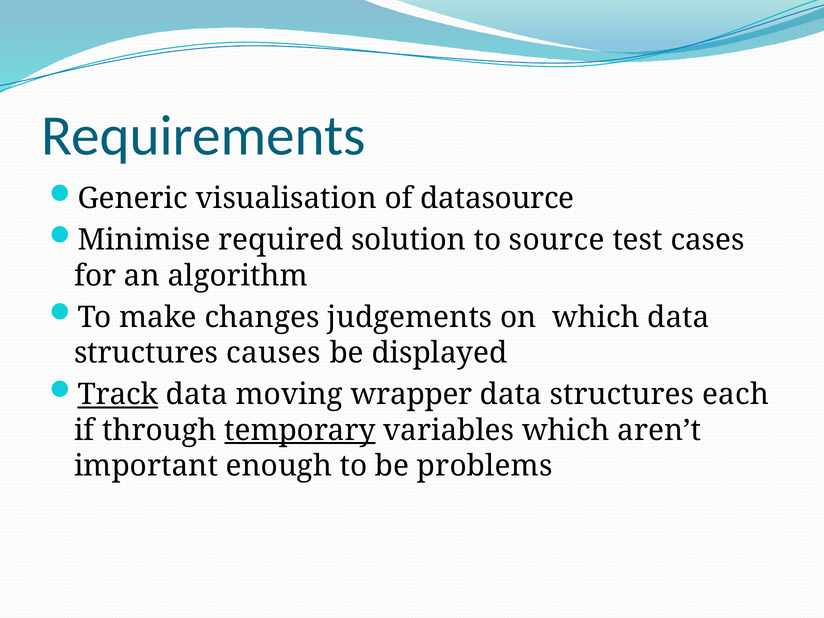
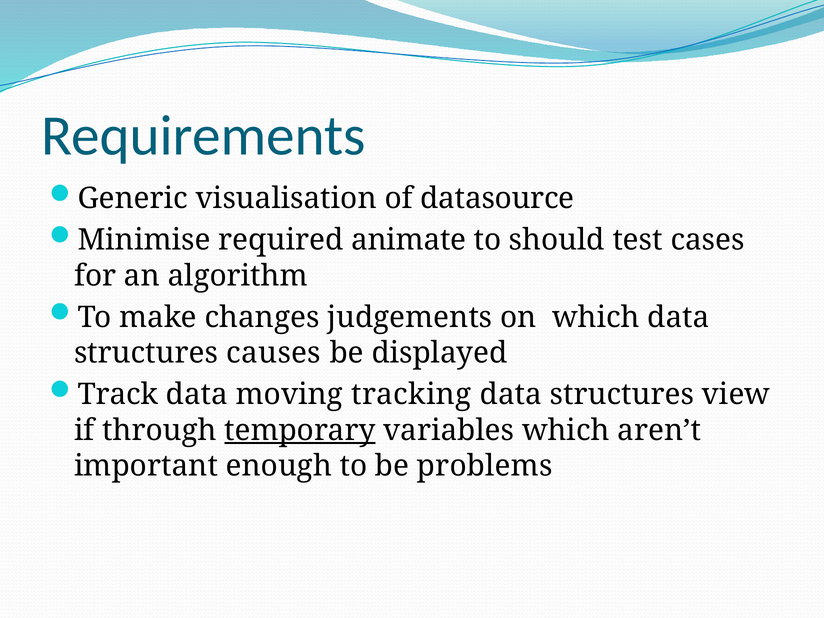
solution: solution -> animate
source: source -> should
Track underline: present -> none
wrapper: wrapper -> tracking
each: each -> view
